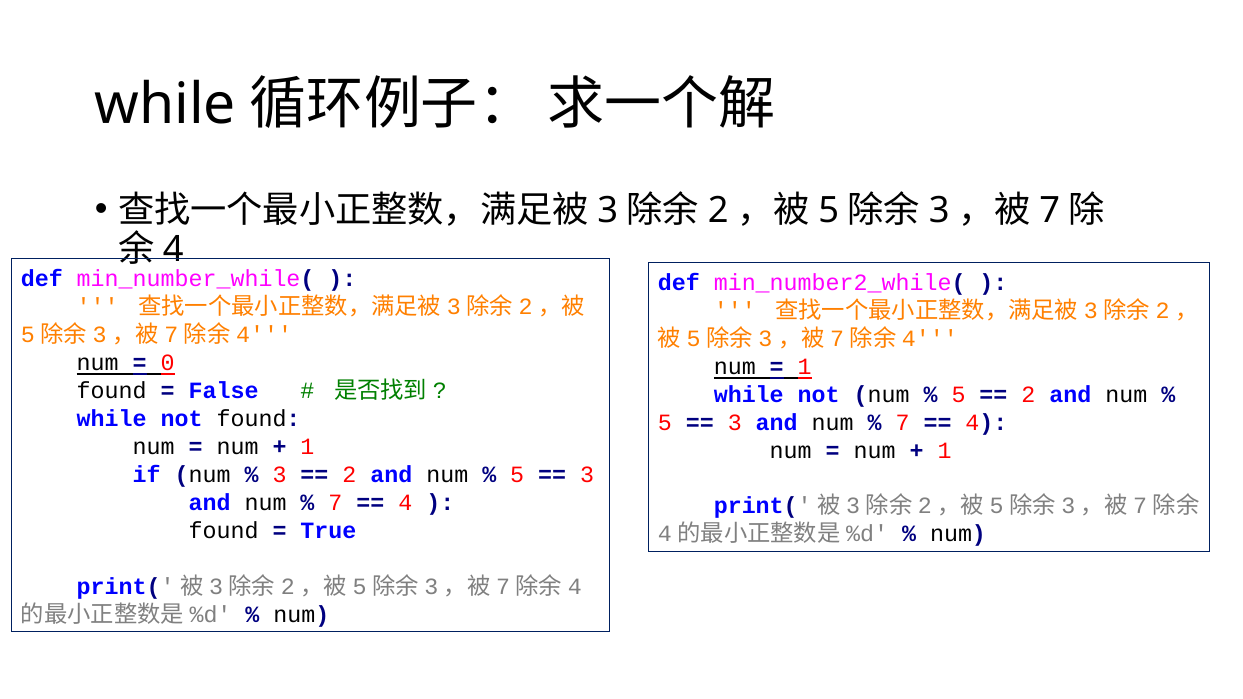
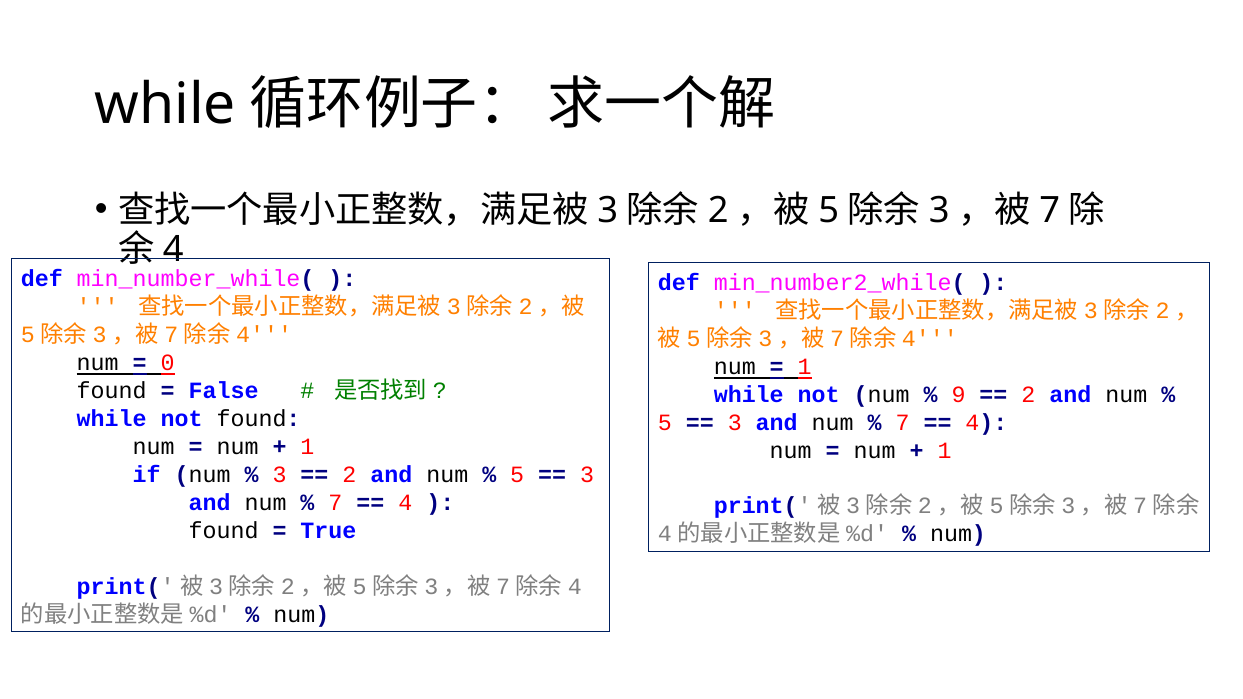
5 at (959, 395): 5 -> 9
